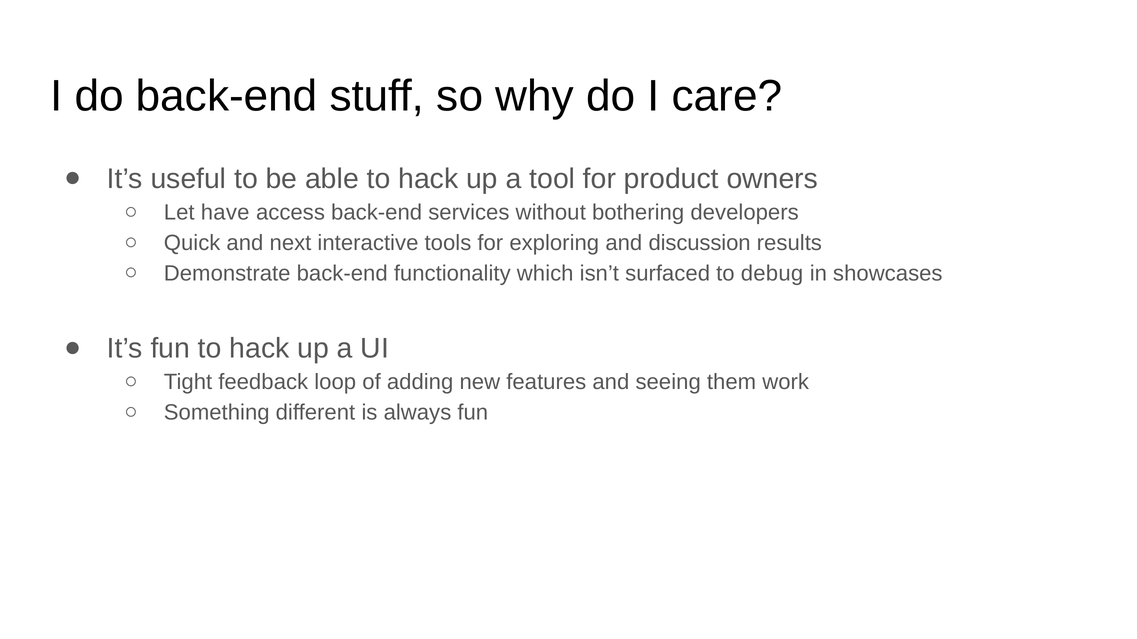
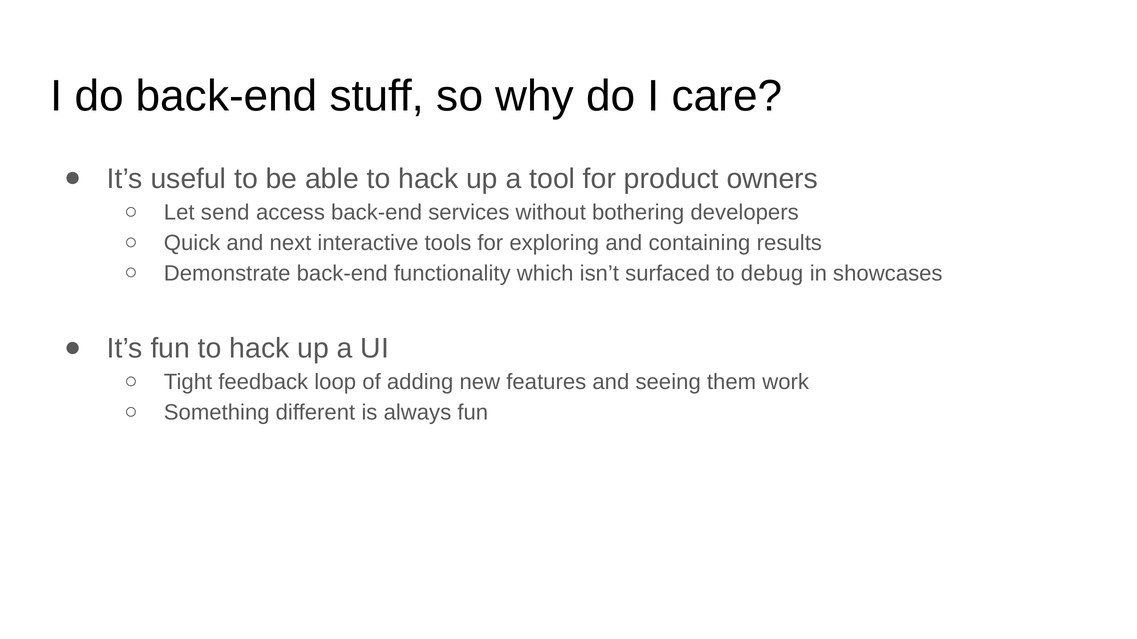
have: have -> send
discussion: discussion -> containing
